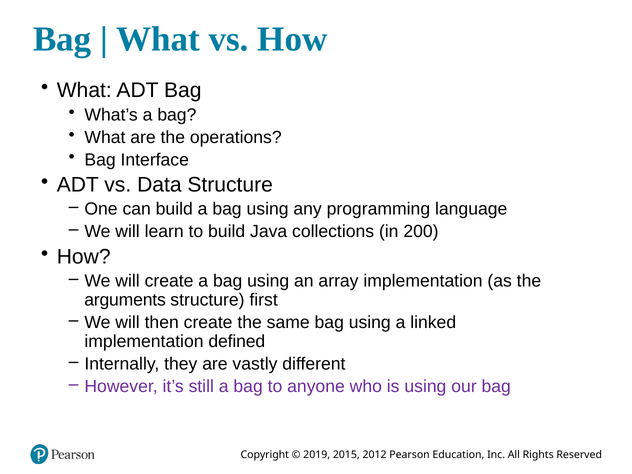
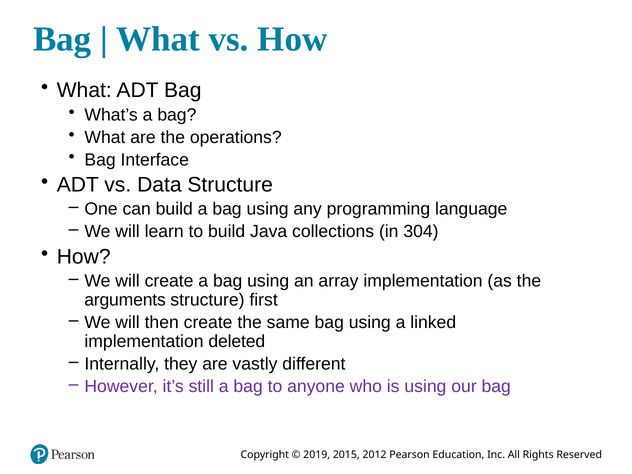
200: 200 -> 304
defined: defined -> deleted
